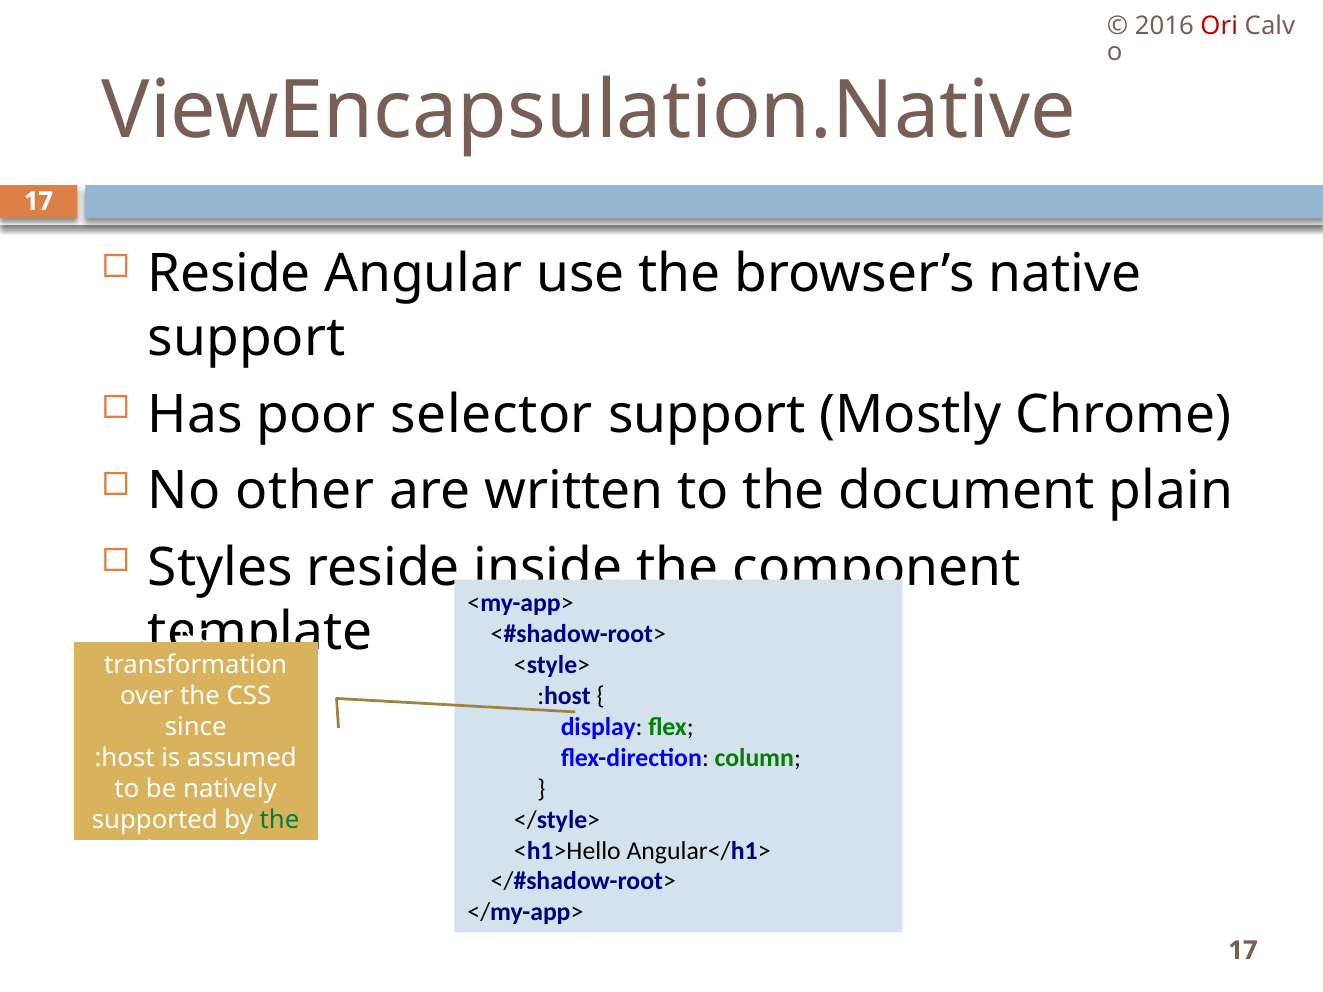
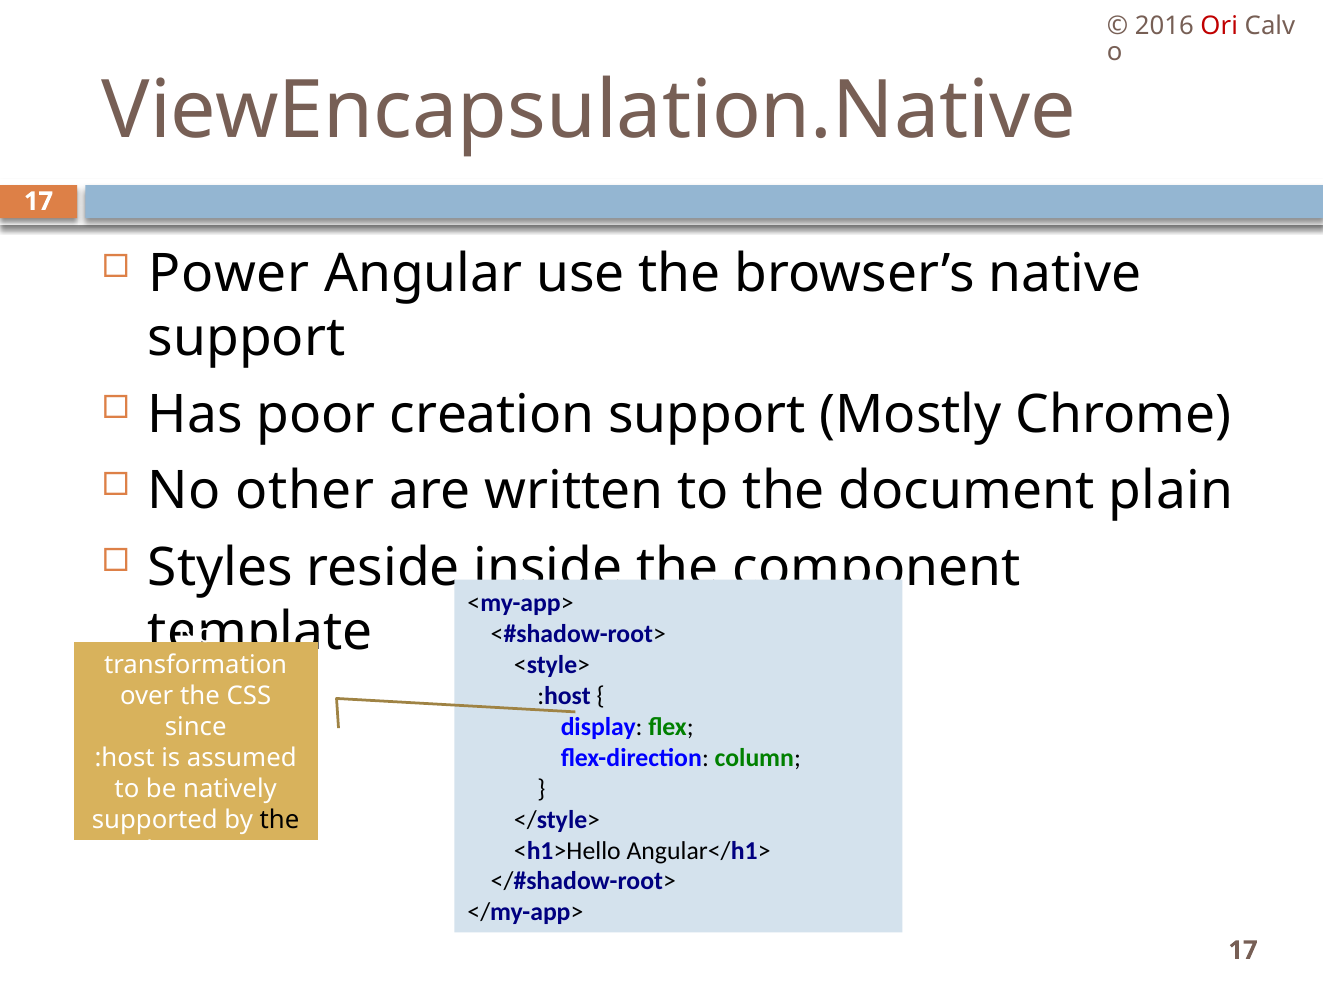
Reside at (229, 274): Reside -> Power
selector: selector -> creation
the at (279, 820) colour: green -> black
